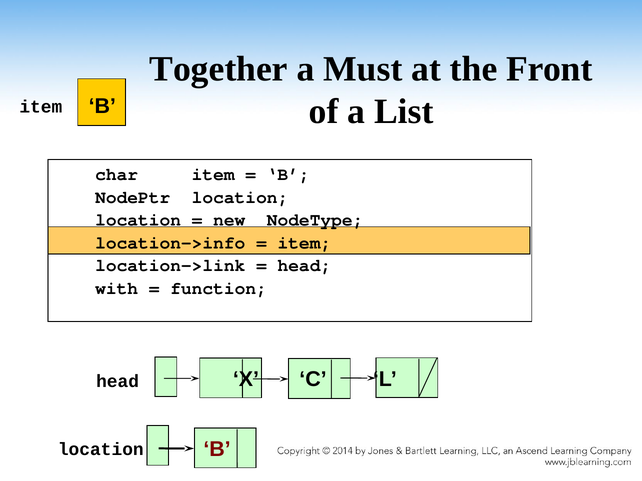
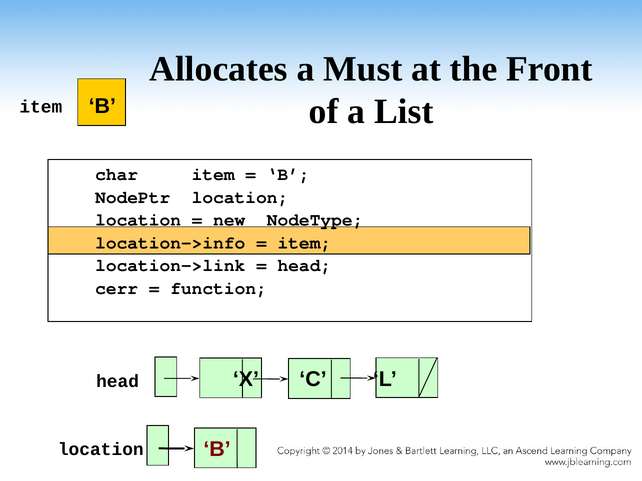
Together: Together -> Allocates
with: with -> cerr
